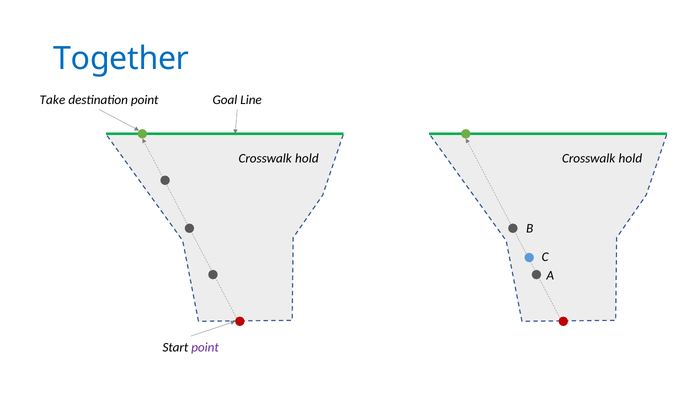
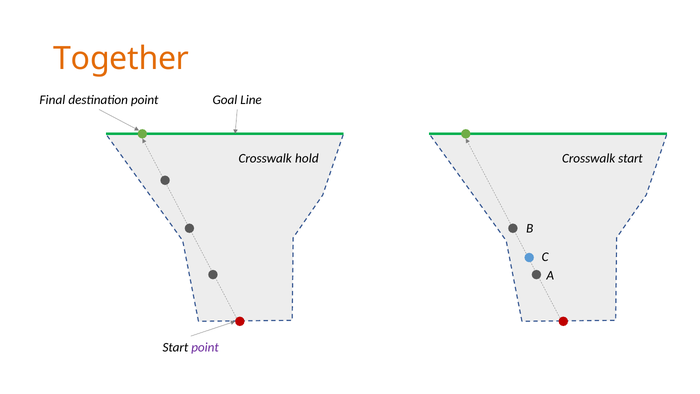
Together colour: blue -> orange
Take: Take -> Final
hold at (630, 158): hold -> start
